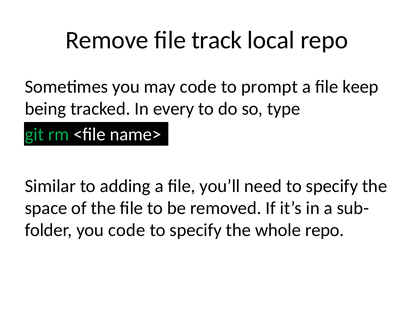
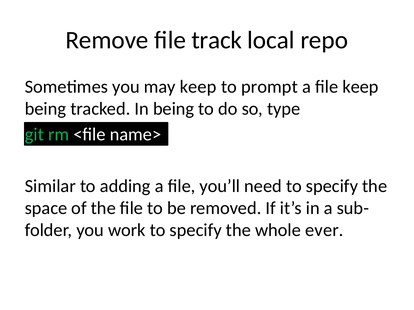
may code: code -> keep
In every: every -> being
you code: code -> work
whole repo: repo -> ever
